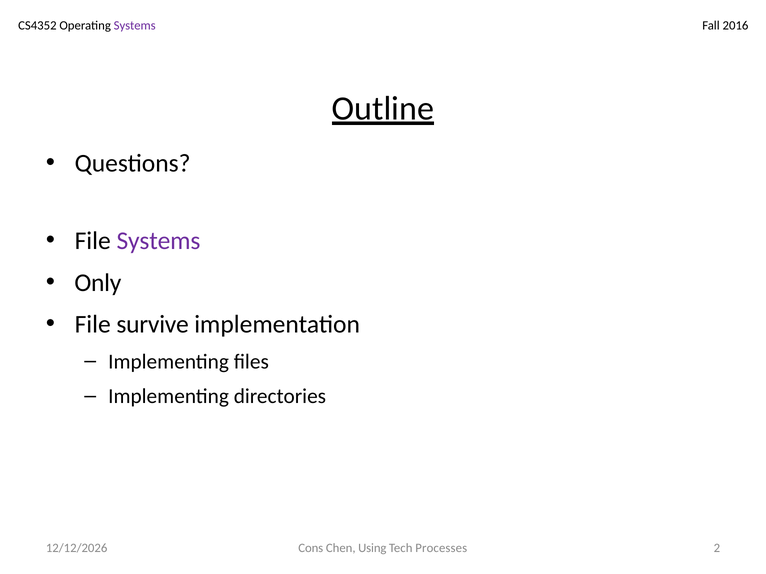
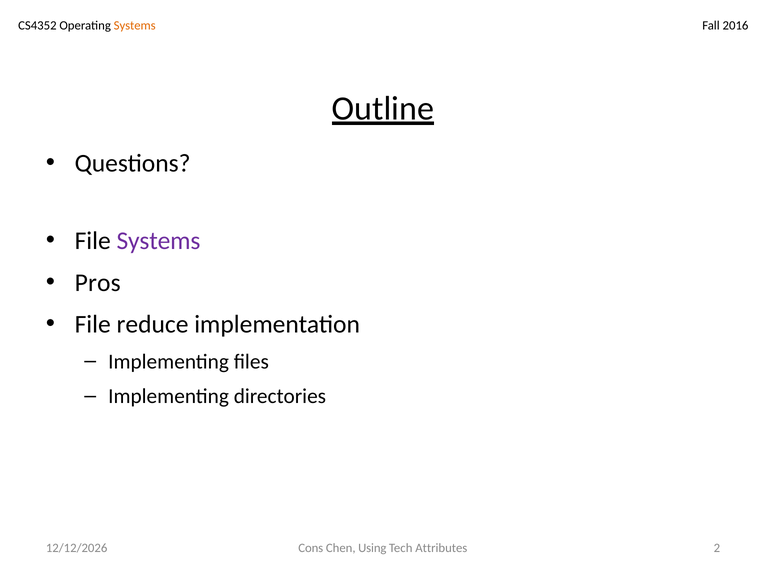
Systems at (135, 25) colour: purple -> orange
Only: Only -> Pros
survive: survive -> reduce
Processes: Processes -> Attributes
